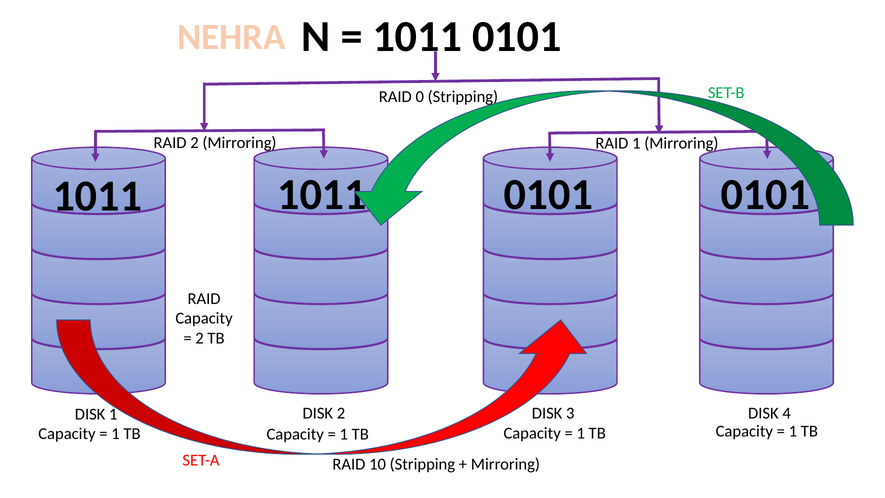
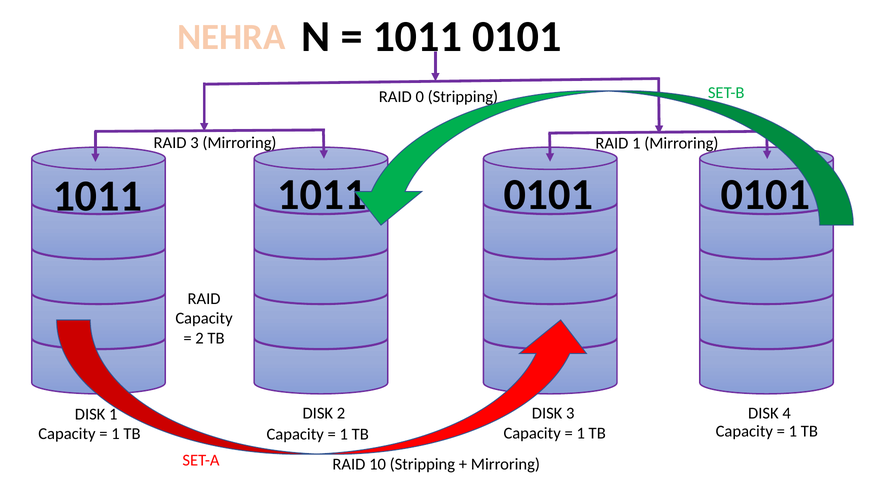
RAID 2: 2 -> 3
